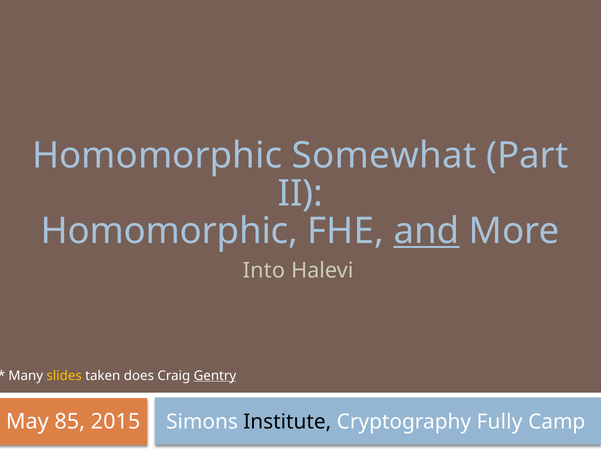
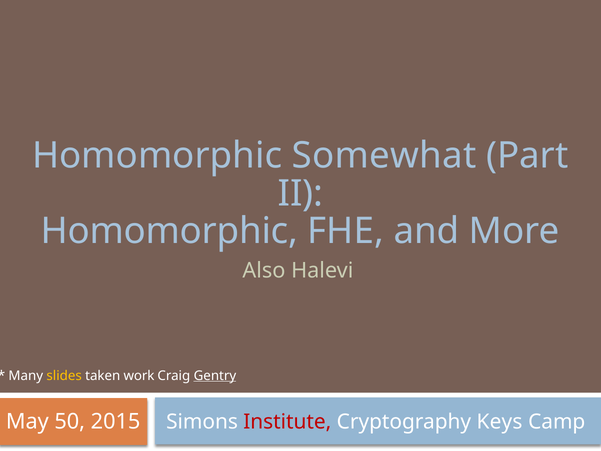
and underline: present -> none
Into: Into -> Also
does: does -> work
85: 85 -> 50
Institute colour: black -> red
Fully: Fully -> Keys
